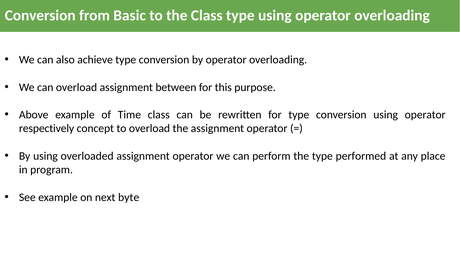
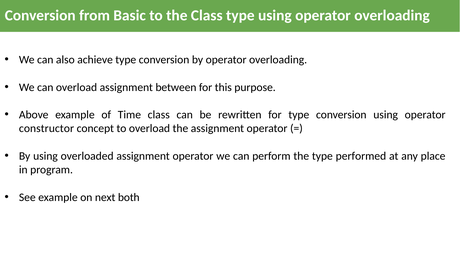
respectively: respectively -> constructor
byte: byte -> both
